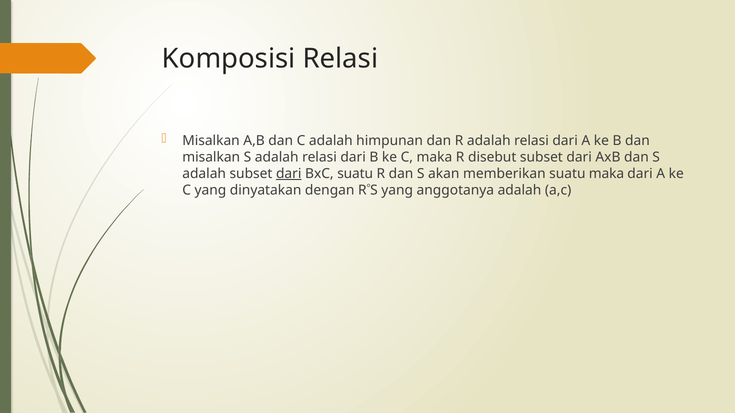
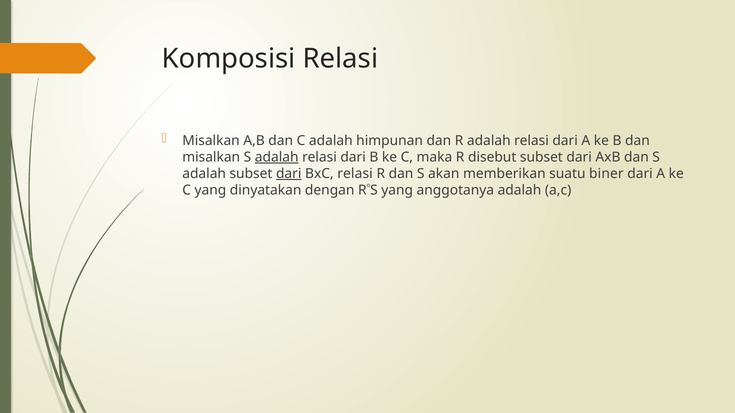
adalah at (277, 157) underline: none -> present
BxC suatu: suatu -> relasi
suatu maka: maka -> biner
